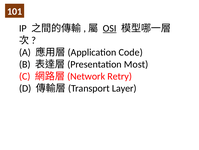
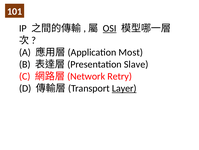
Code: Code -> Most
Most: Most -> Slave
Layer underline: none -> present
